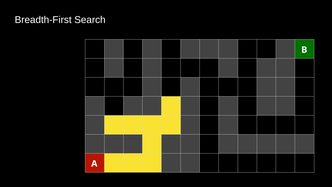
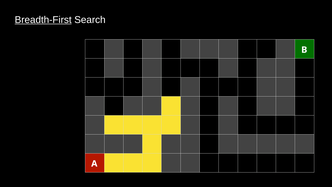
Breadth-First underline: none -> present
